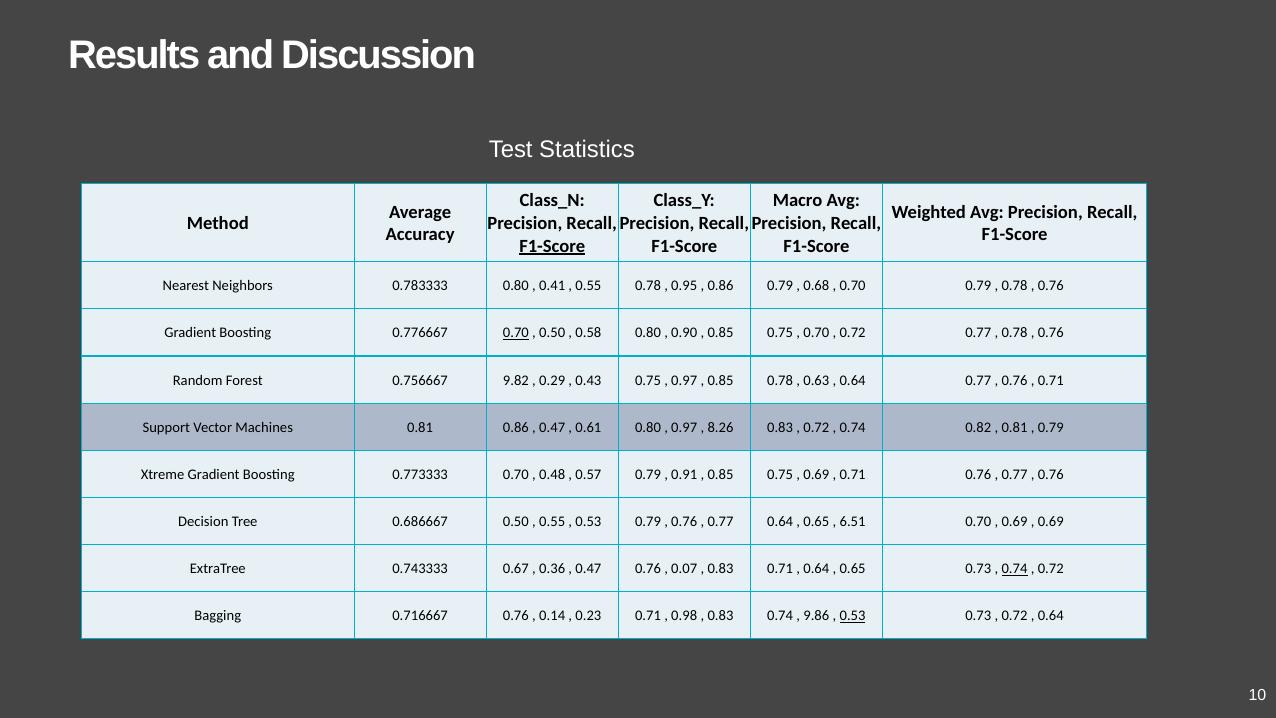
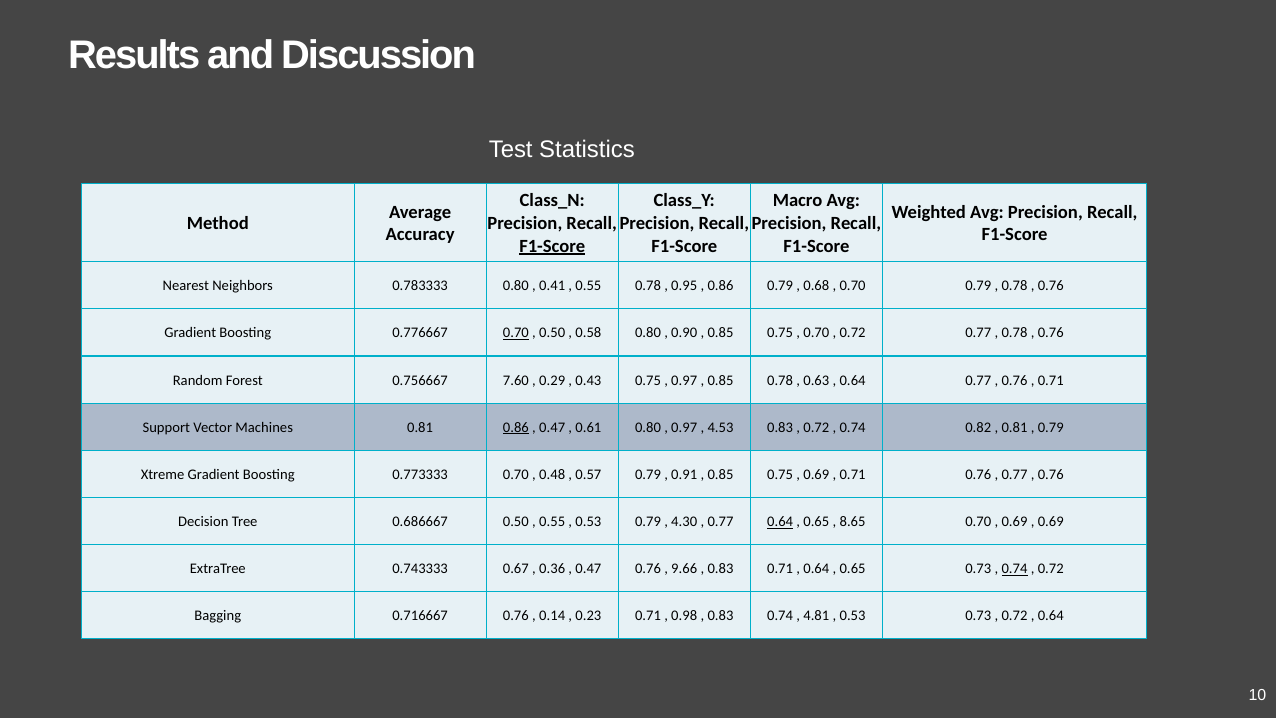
9.82: 9.82 -> 7.60
0.86 at (516, 427) underline: none -> present
8.26: 8.26 -> 4.53
0.76 at (684, 522): 0.76 -> 4.30
0.64 at (780, 522) underline: none -> present
6.51: 6.51 -> 8.65
0.07: 0.07 -> 9.66
9.86: 9.86 -> 4.81
0.53 at (853, 616) underline: present -> none
